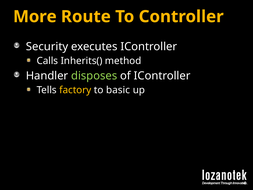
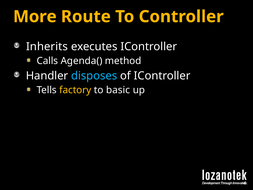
Security: Security -> Inherits
Inherits(: Inherits( -> Agenda(
disposes colour: light green -> light blue
